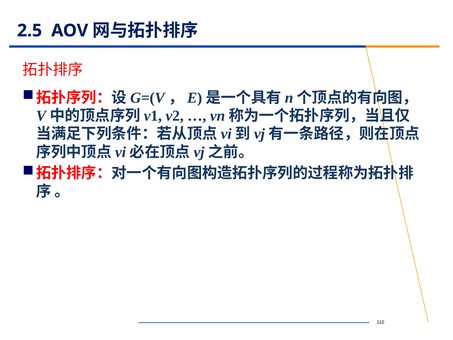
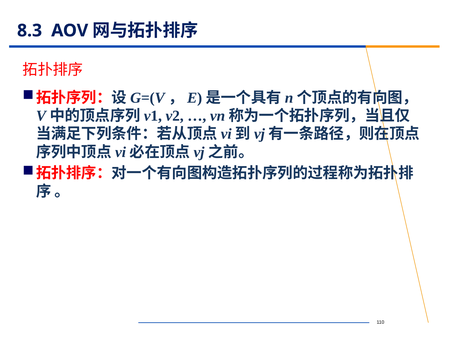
2.5: 2.5 -> 8.3
